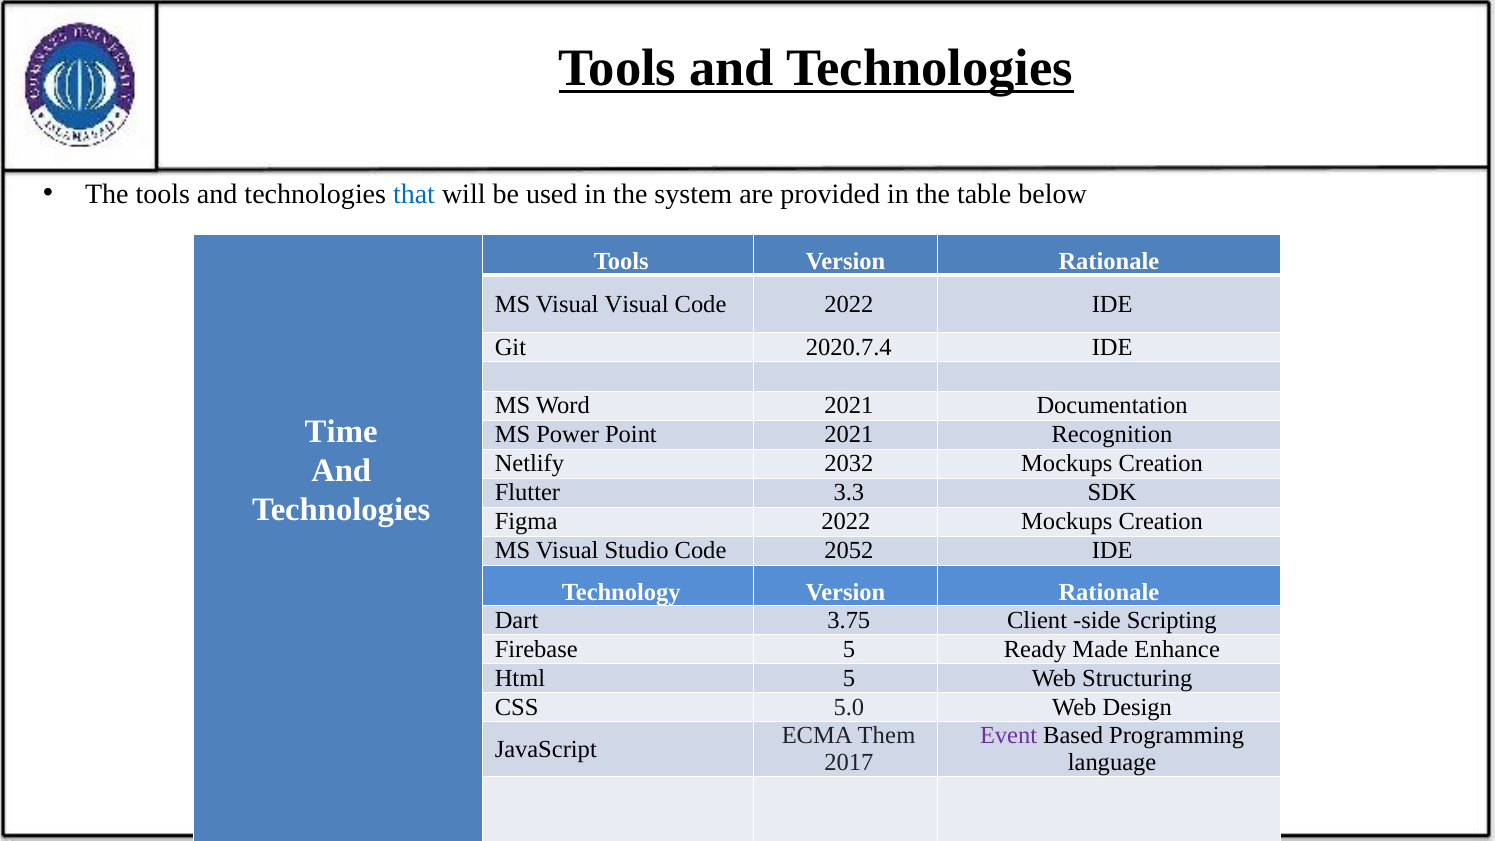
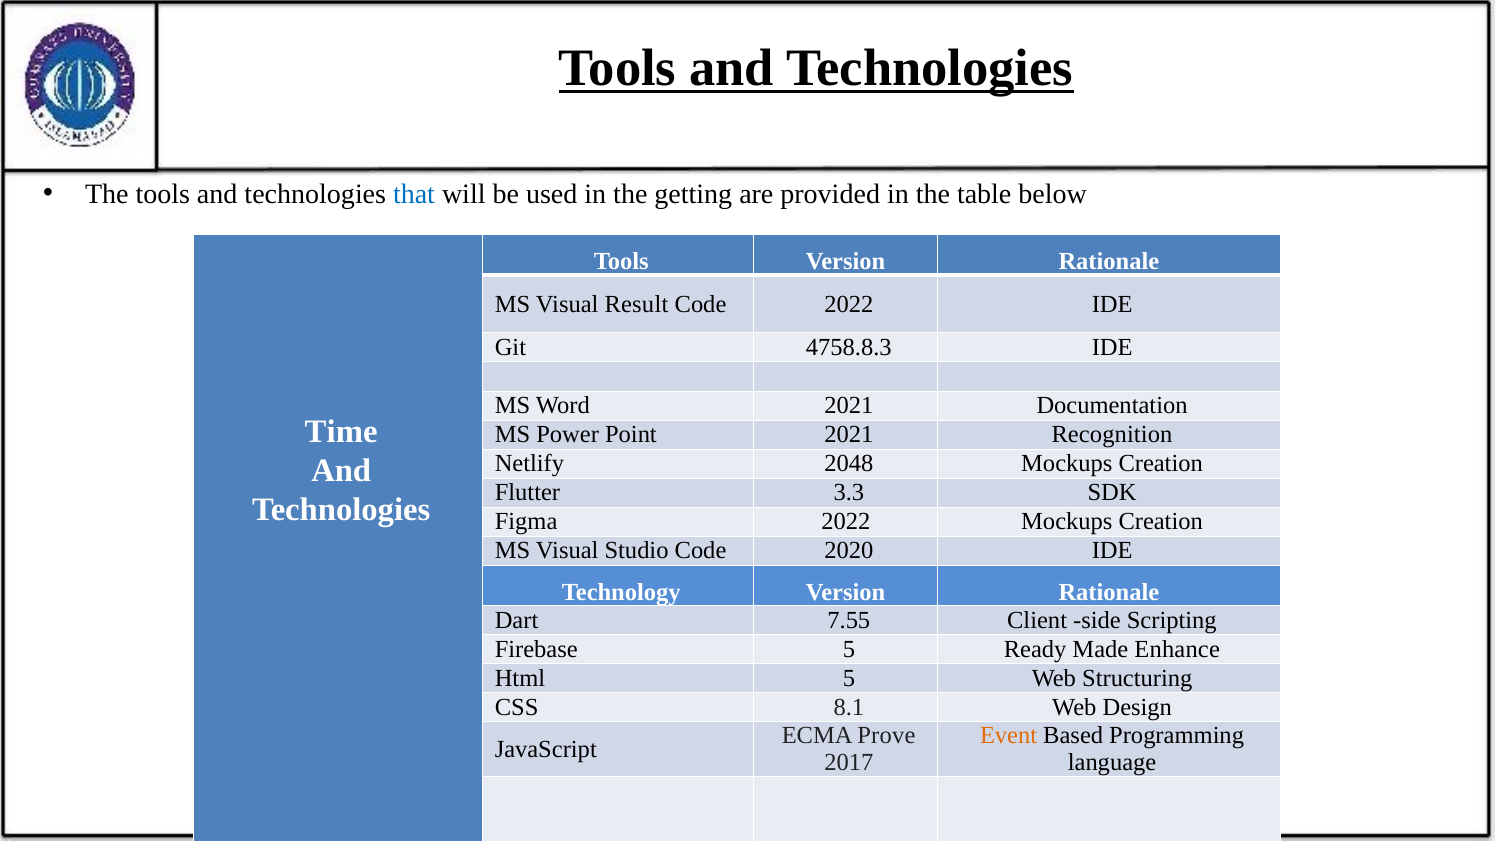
system: system -> getting
Visual Visual: Visual -> Result
2020.7.4: 2020.7.4 -> 4758.8.3
2032: 2032 -> 2048
2052: 2052 -> 2020
3.75: 3.75 -> 7.55
5.0: 5.0 -> 8.1
Them: Them -> Prove
Event colour: purple -> orange
